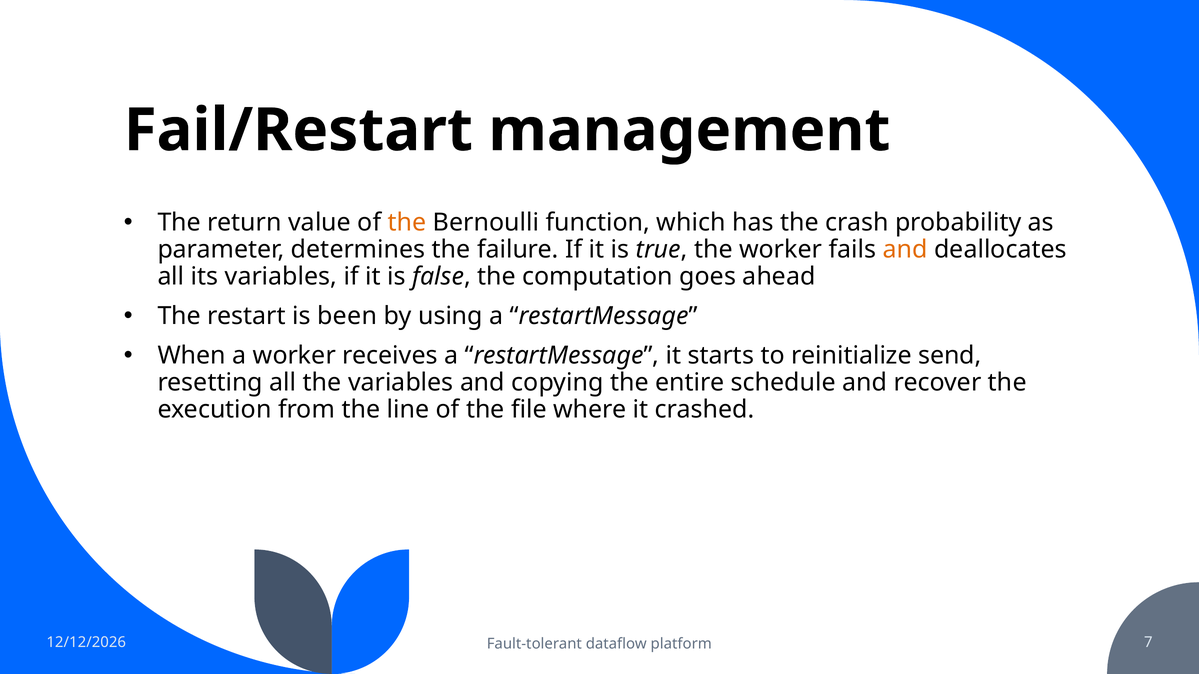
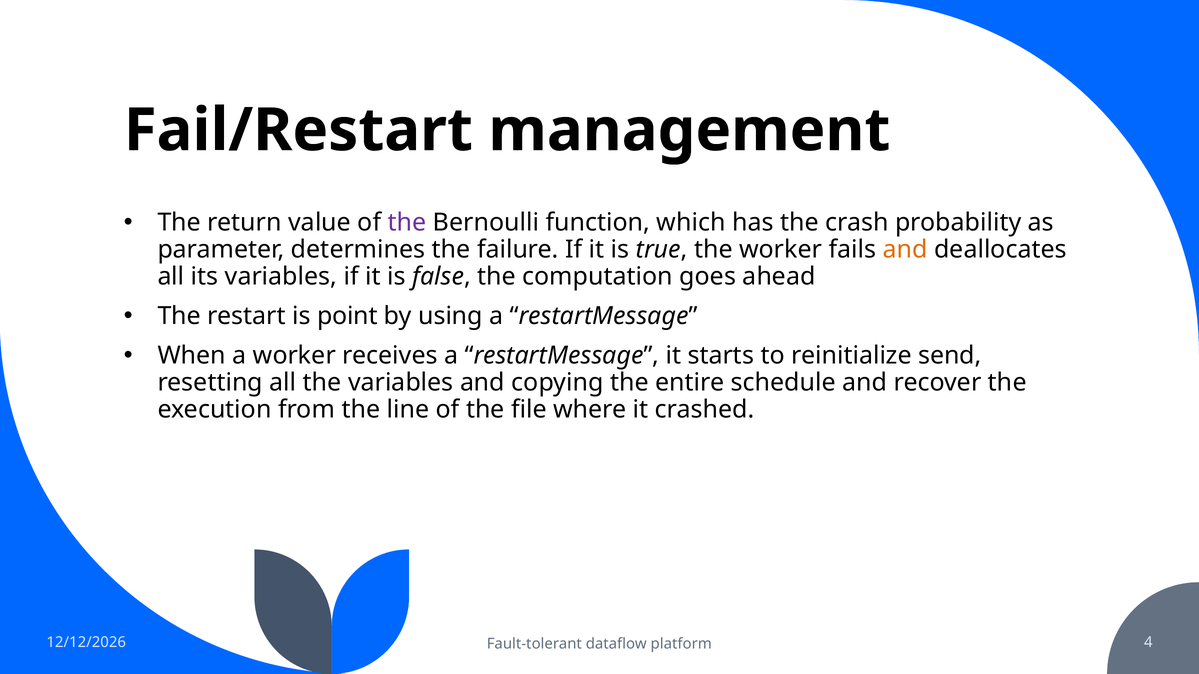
the at (407, 223) colour: orange -> purple
been: been -> point
7: 7 -> 4
